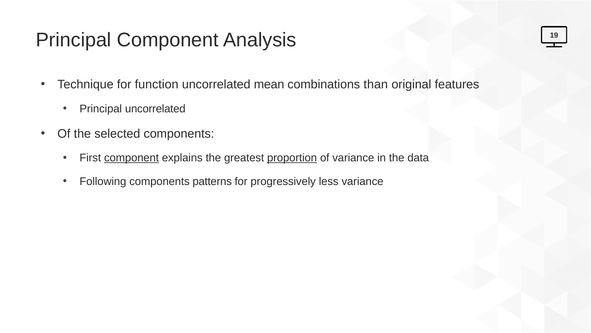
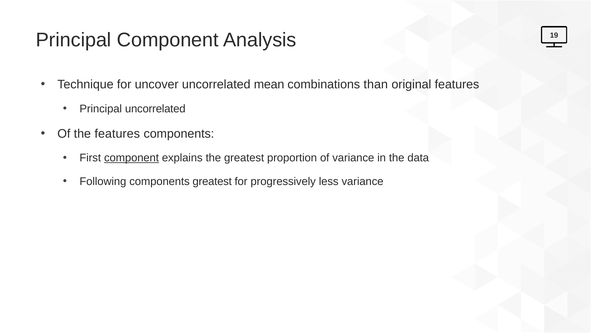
function: function -> uncover
the selected: selected -> features
proportion underline: present -> none
components patterns: patterns -> greatest
